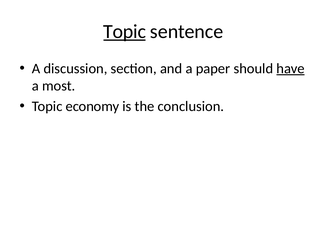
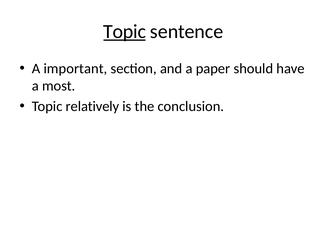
discussion: discussion -> important
have underline: present -> none
economy: economy -> relatively
